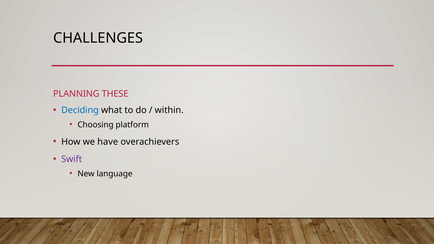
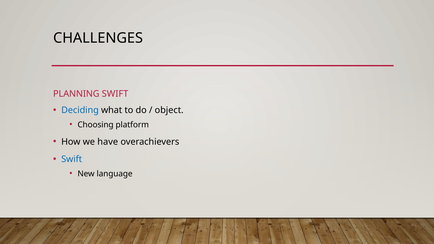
PLANNING THESE: THESE -> SWIFT
within: within -> object
Swift at (72, 159) colour: purple -> blue
